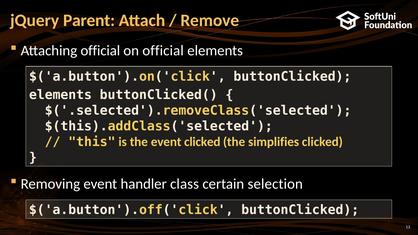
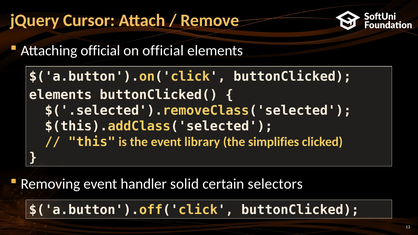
Parent: Parent -> Cursor
event clicked: clicked -> library
class: class -> solid
selection: selection -> selectors
